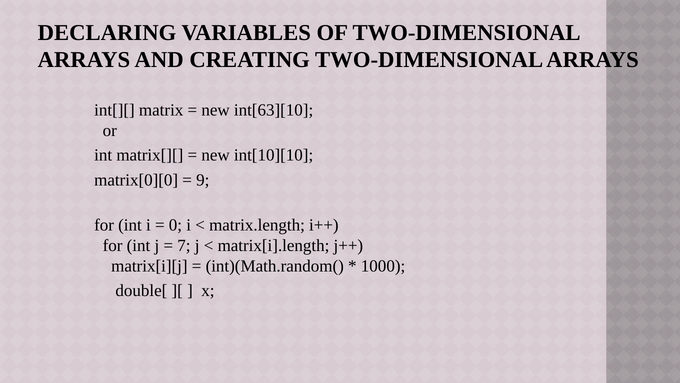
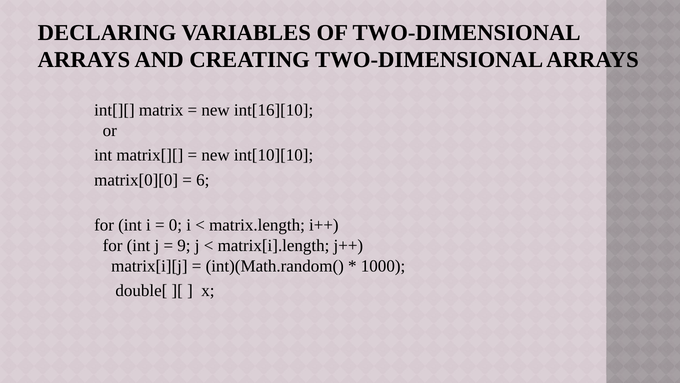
int[63][10: int[63][10 -> int[16][10
9: 9 -> 6
7: 7 -> 9
